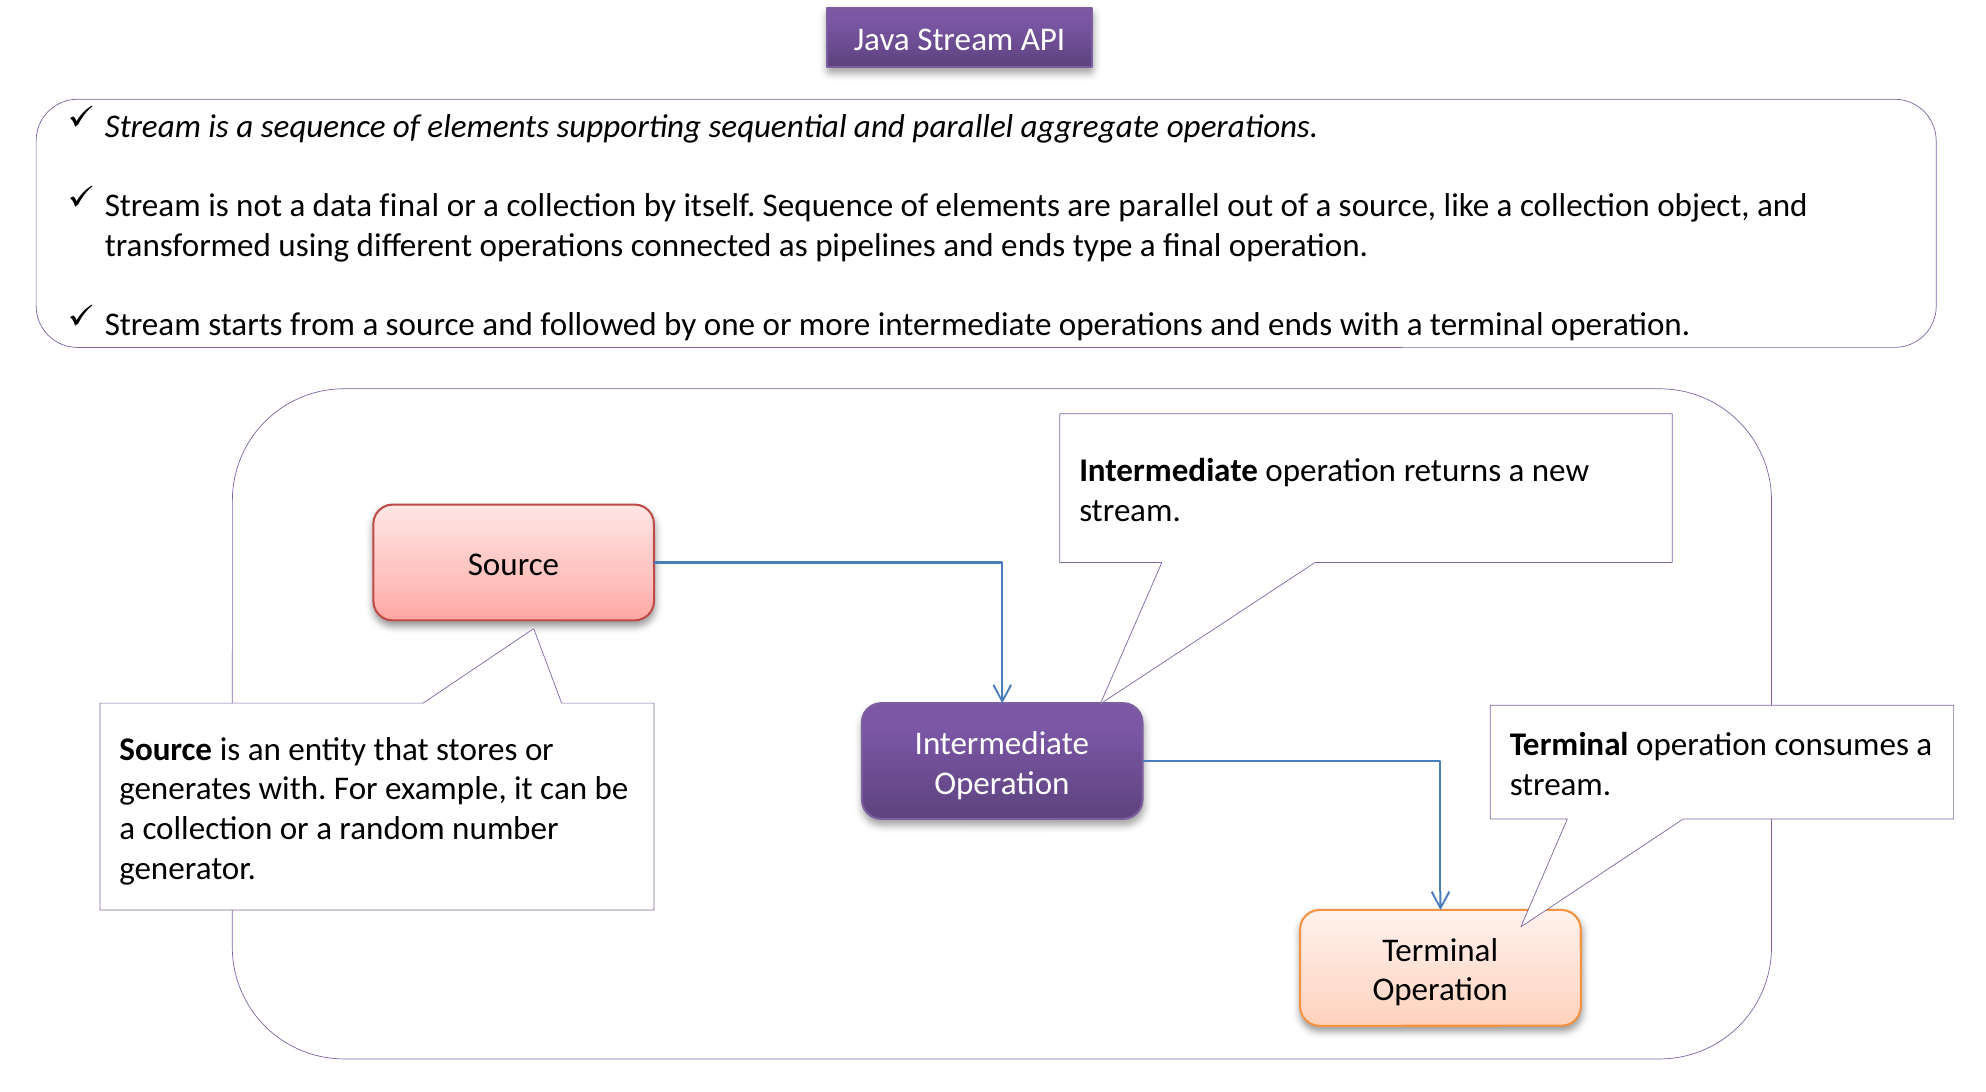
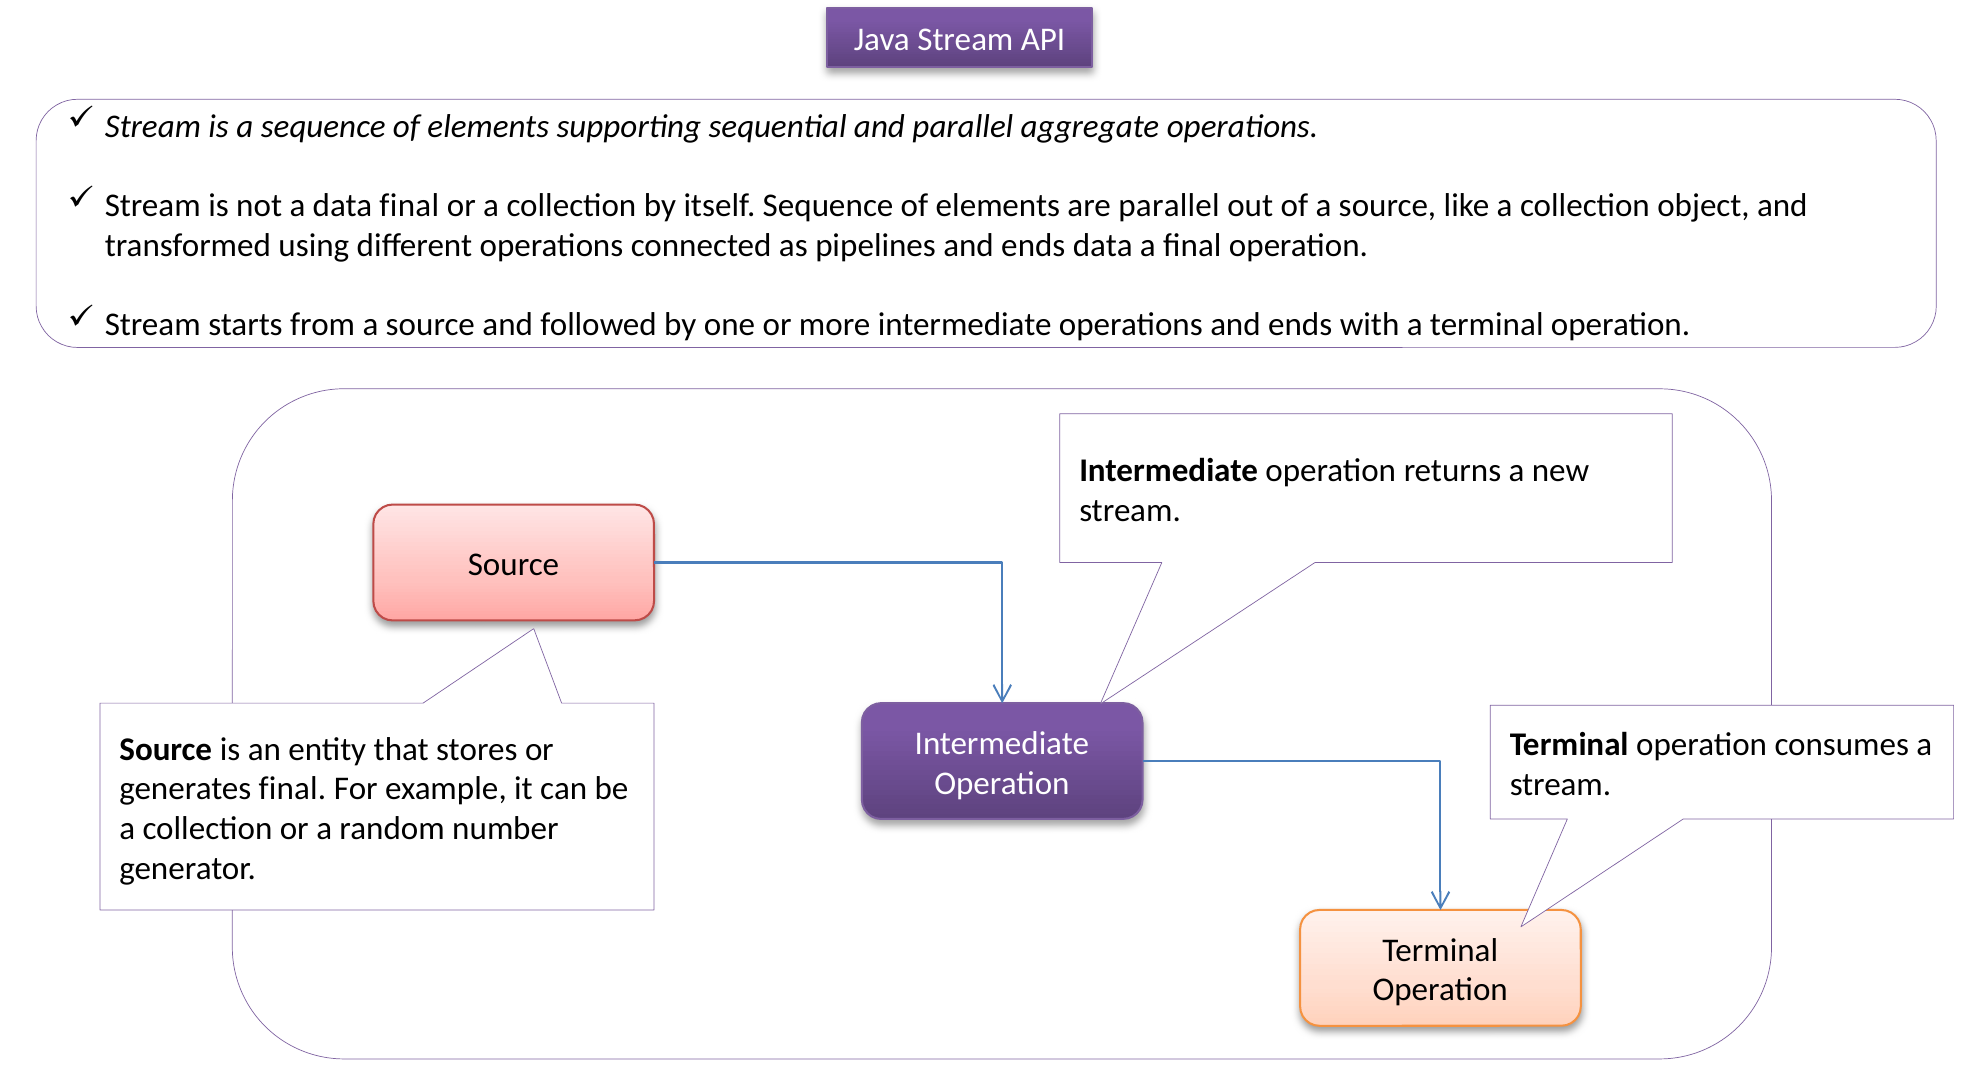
ends type: type -> data
generates with: with -> final
